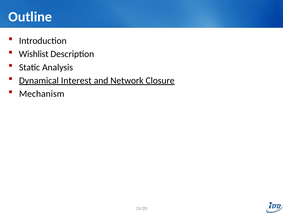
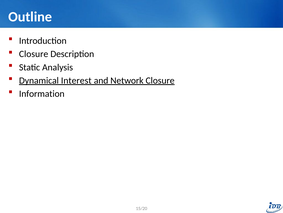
Wishlist at (34, 54): Wishlist -> Closure
Mechanism: Mechanism -> Information
